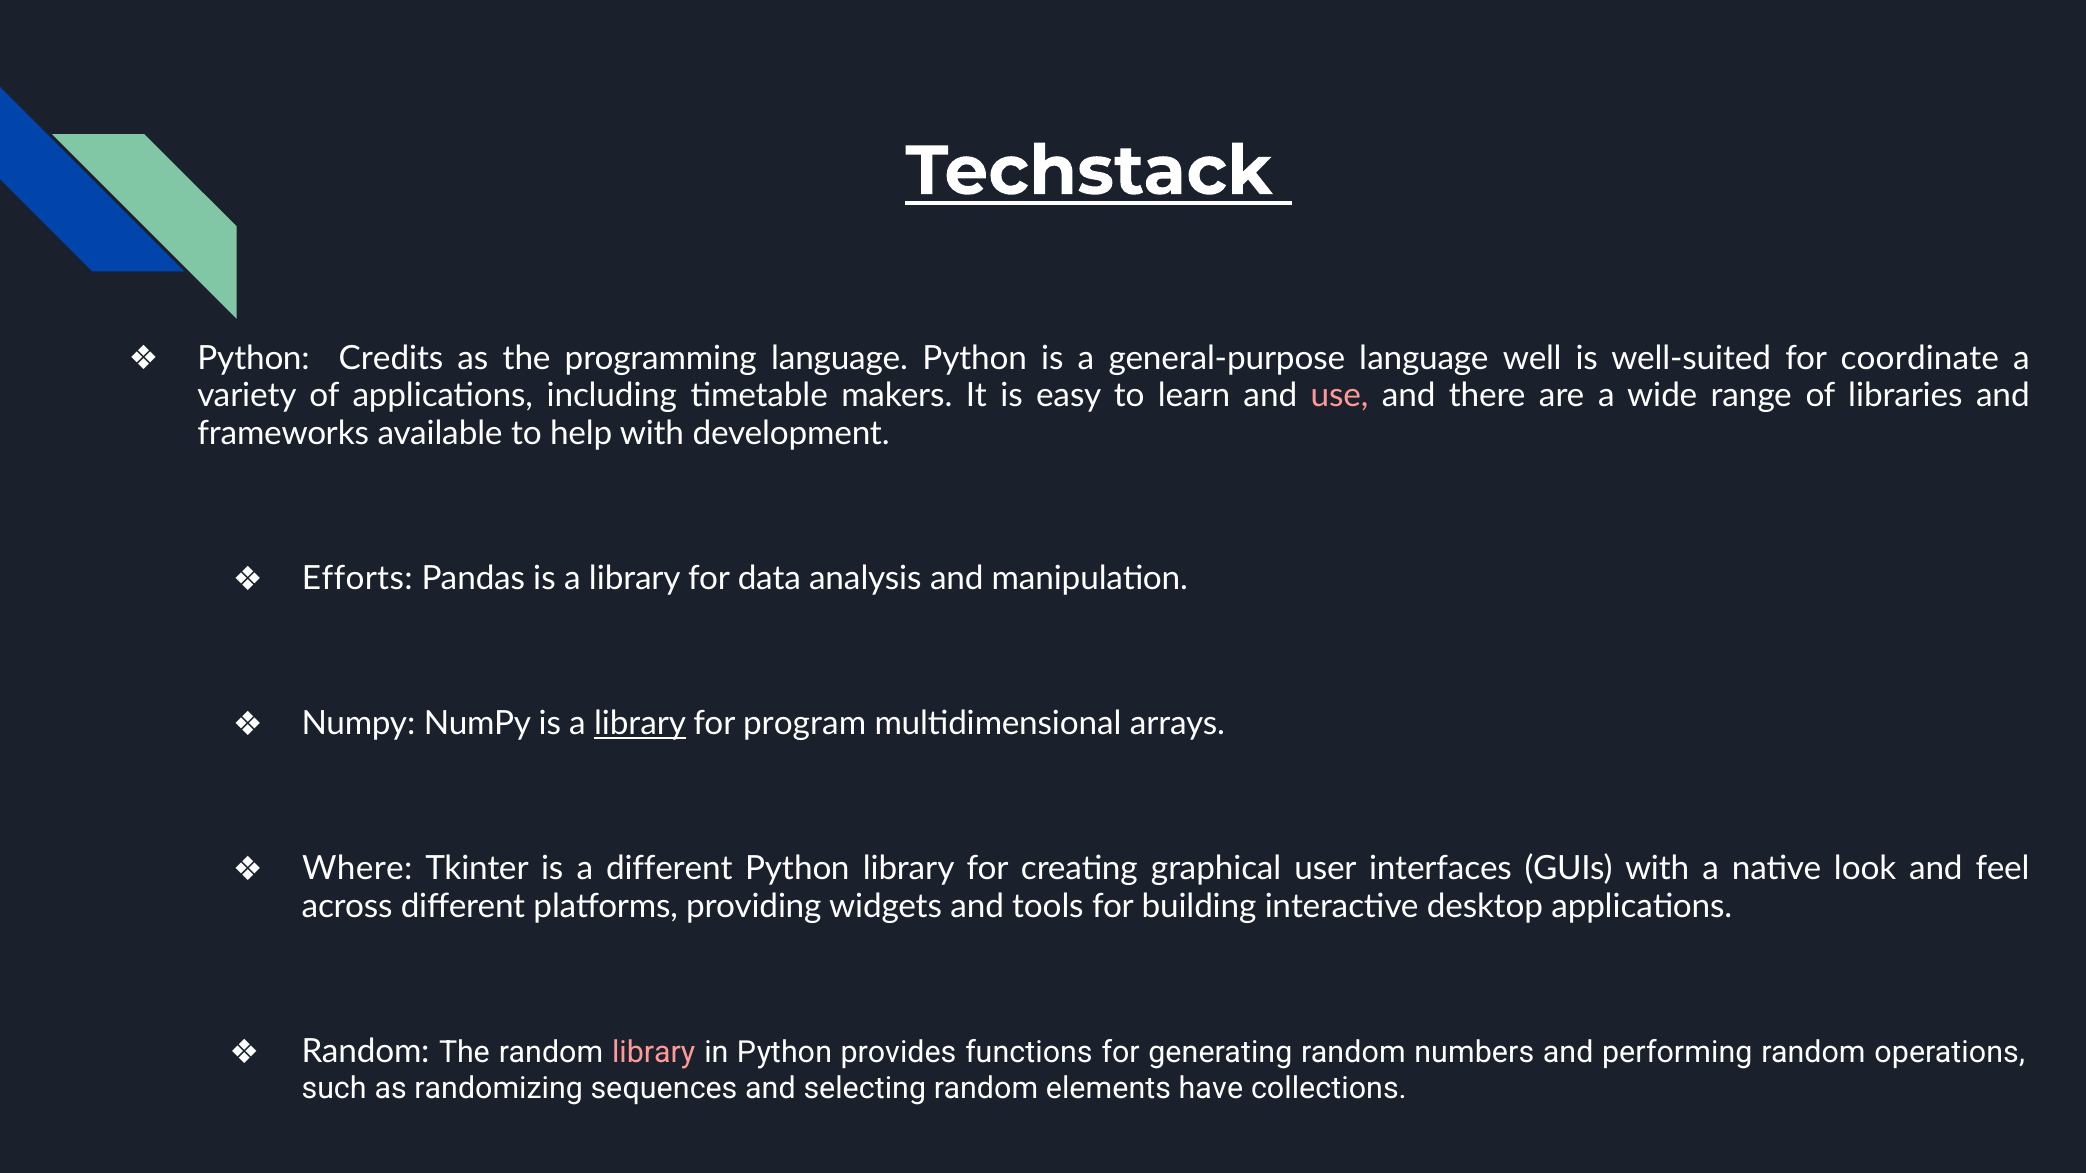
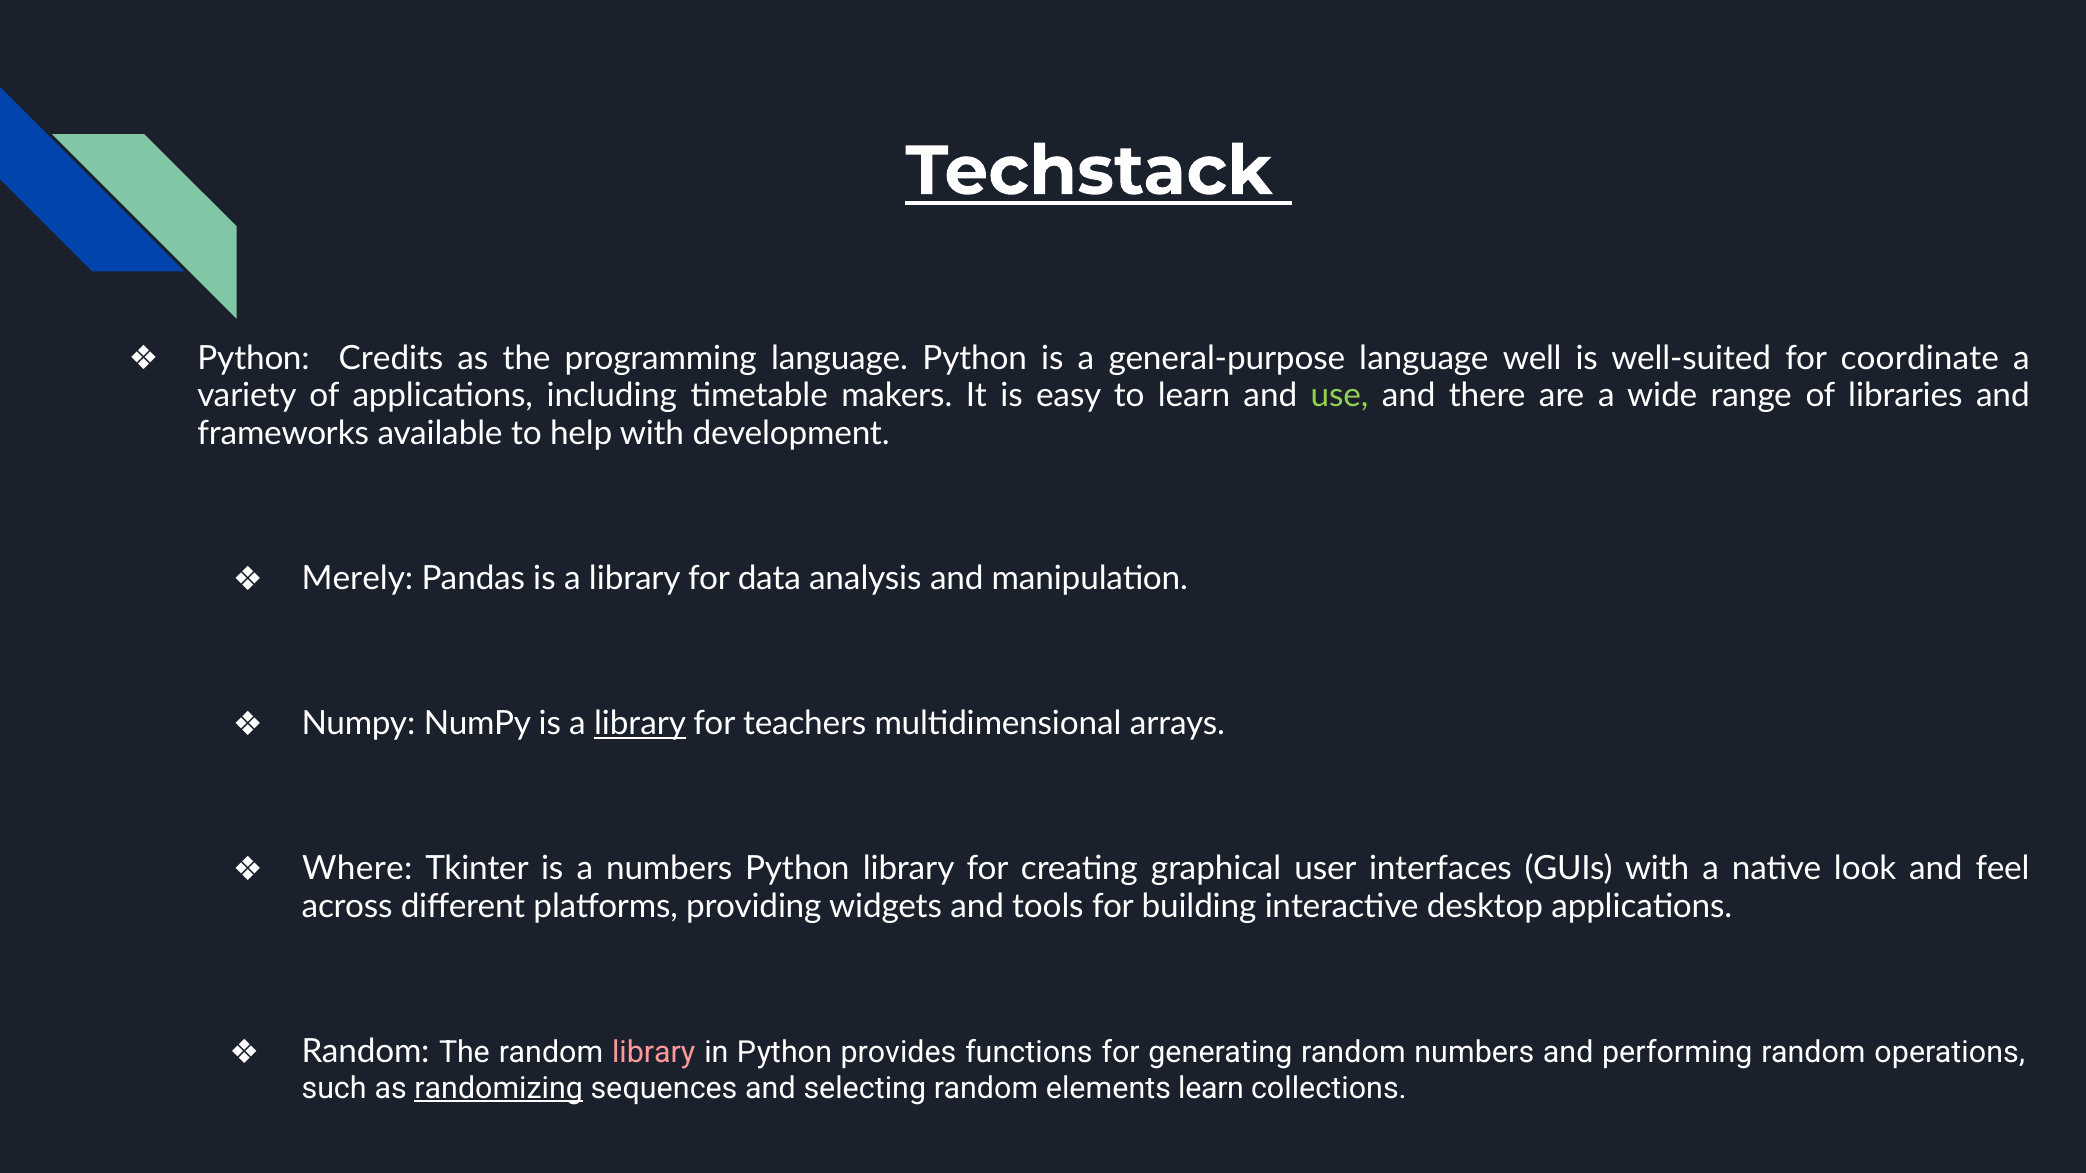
use colour: pink -> light green
Efforts: Efforts -> Merely
program: program -> teachers
a different: different -> numbers
randomizing underline: none -> present
elements have: have -> learn
